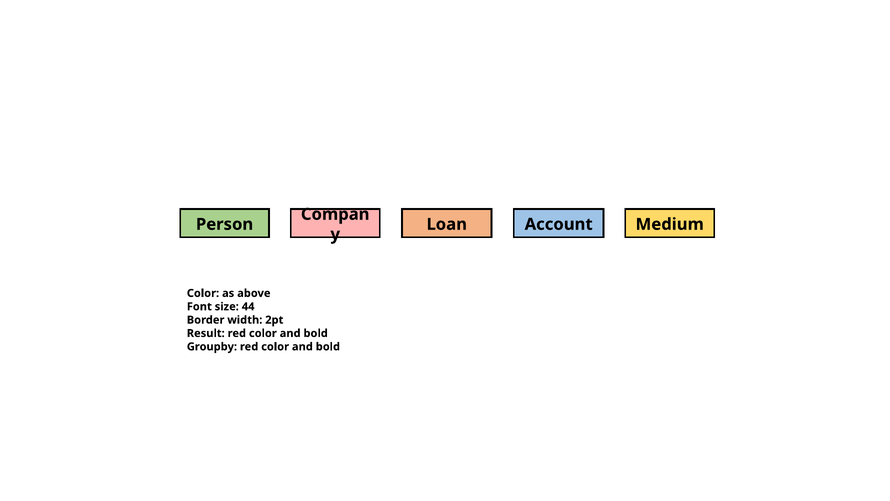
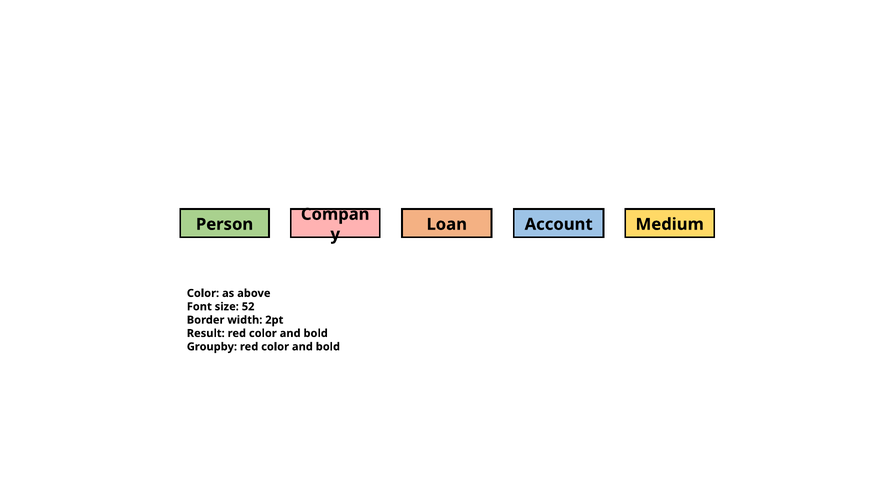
44: 44 -> 52
